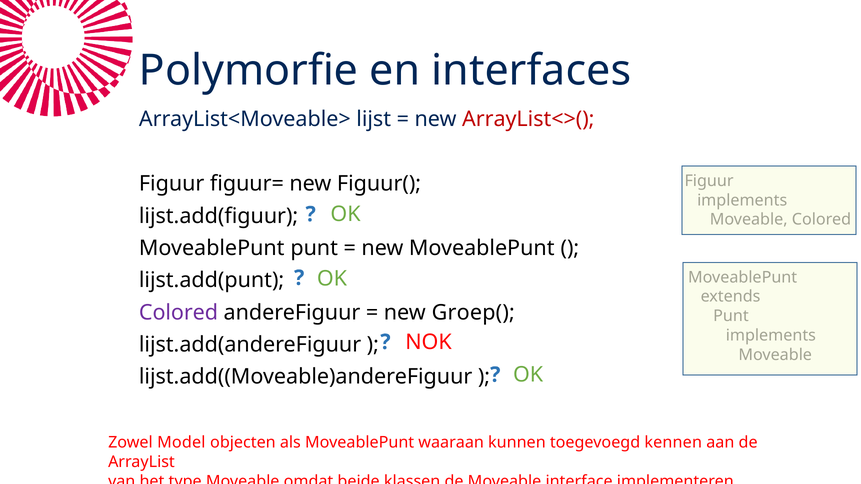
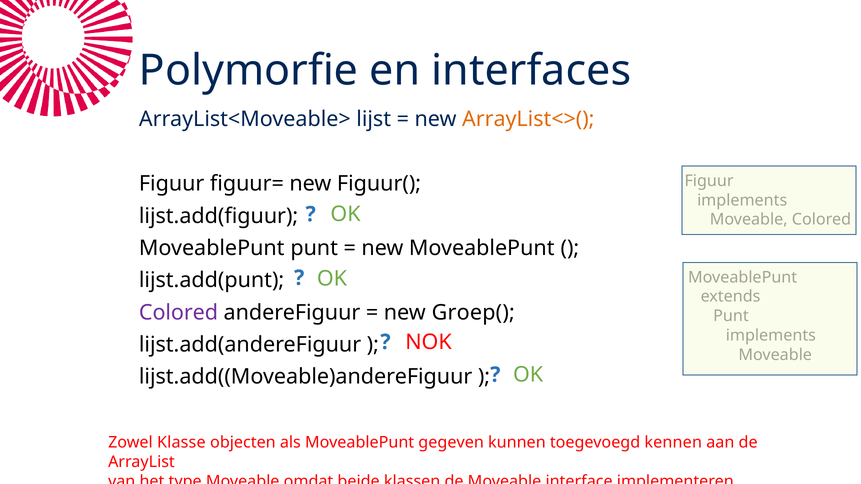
ArrayList<>( colour: red -> orange
Model: Model -> Klasse
waaraan: waaraan -> gegeven
